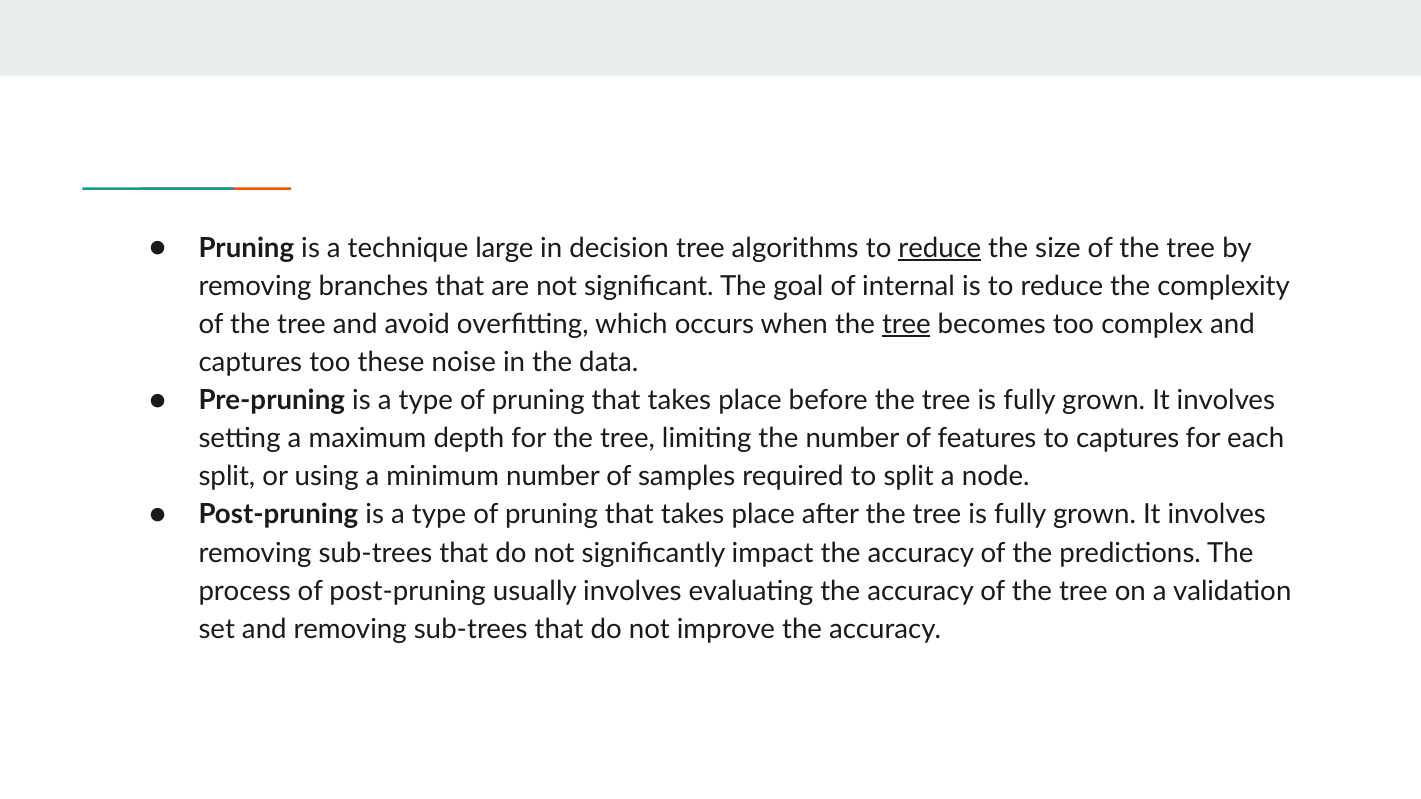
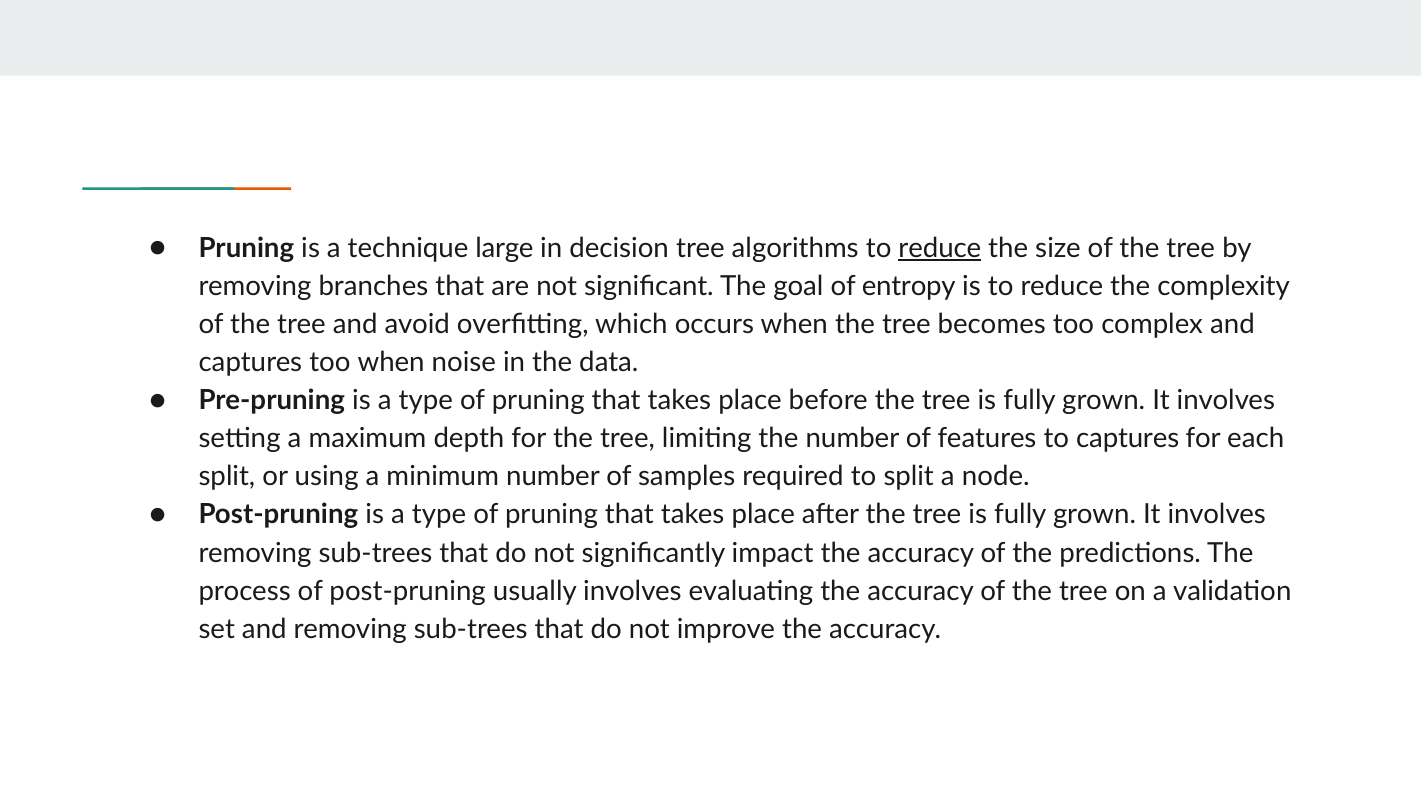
internal: internal -> entropy
tree at (906, 325) underline: present -> none
too these: these -> when
